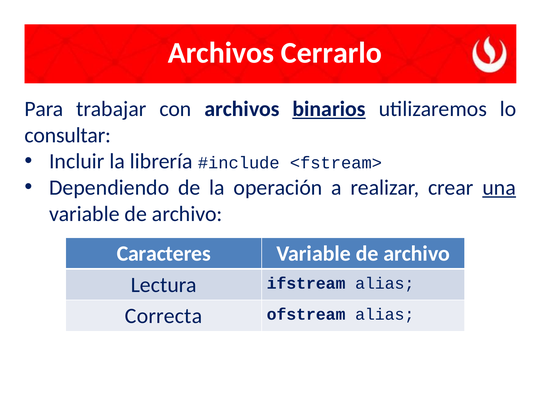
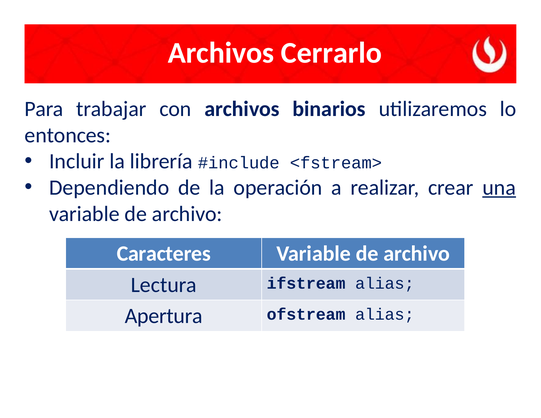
binarios underline: present -> none
consultar: consultar -> entonces
Correcta: Correcta -> Apertura
